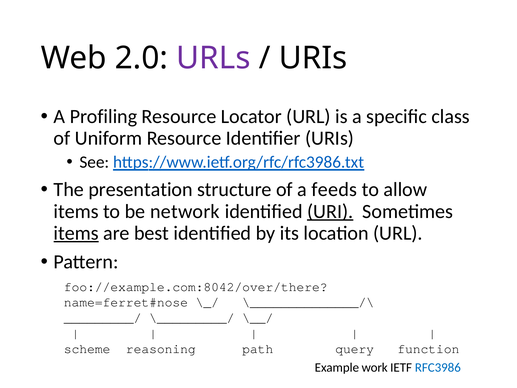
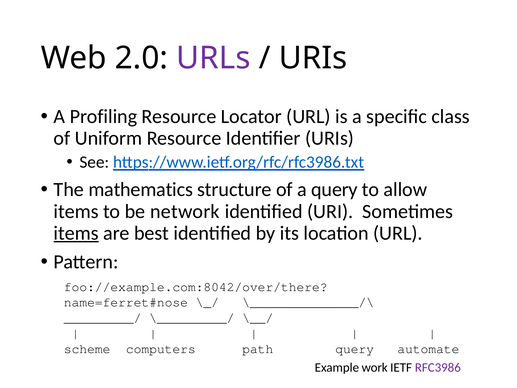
presentation: presentation -> mathematics
a feeds: feeds -> query
URI underline: present -> none
reasoning: reasoning -> computers
function: function -> automate
RFC3986 colour: blue -> purple
